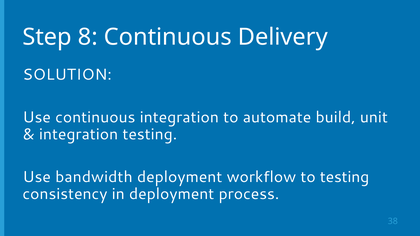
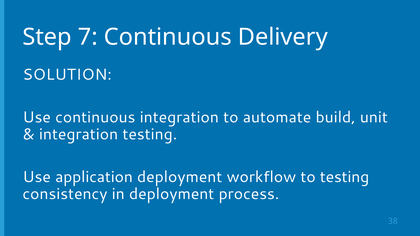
8: 8 -> 7
bandwidth: bandwidth -> application
